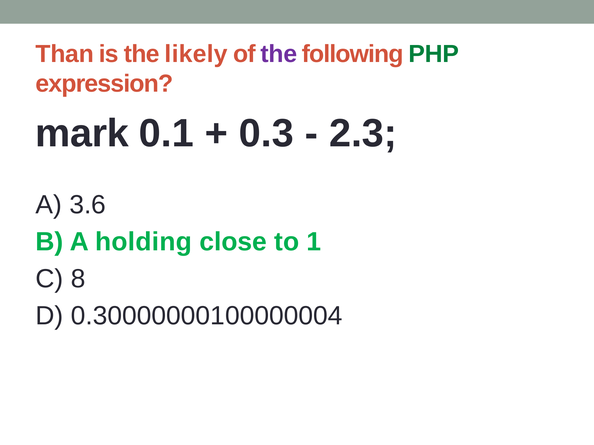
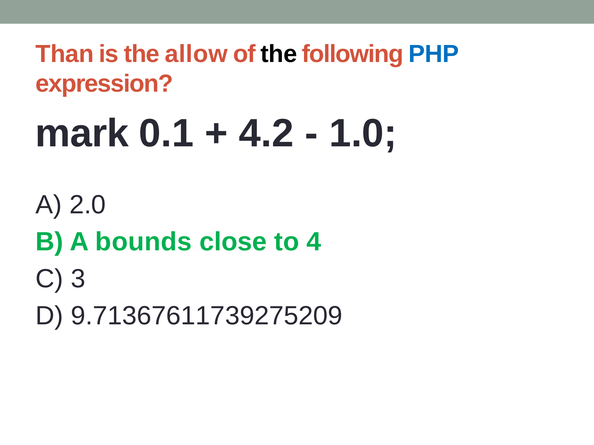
likely: likely -> allow
the at (279, 54) colour: purple -> black
PHP colour: green -> blue
0.3: 0.3 -> 4.2
2.3: 2.3 -> 1.0
3.6: 3.6 -> 2.0
holding: holding -> bounds
1: 1 -> 4
8: 8 -> 3
0.30000000100000004: 0.30000000100000004 -> 9.71367611739275209
